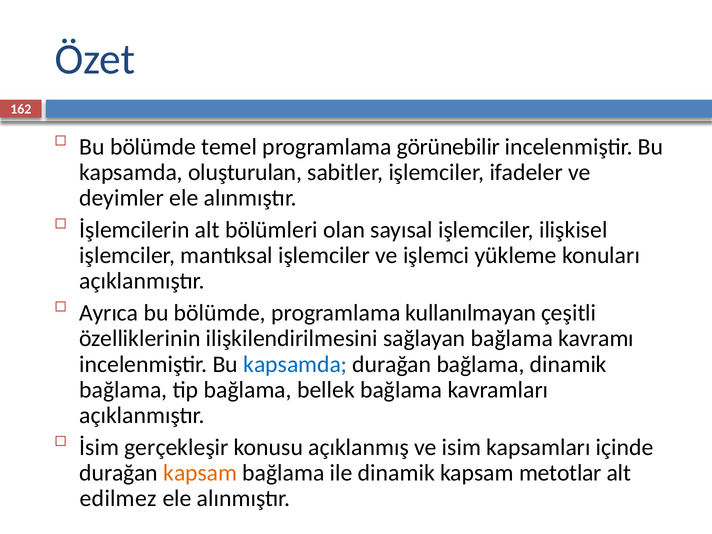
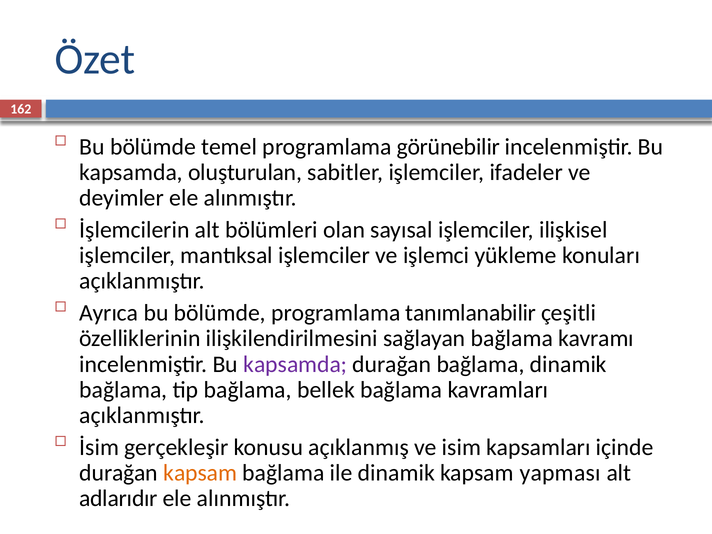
kullanılmayan: kullanılmayan -> tanımlanabilir
kapsamda at (295, 364) colour: blue -> purple
metotlar: metotlar -> yapması
edilmez: edilmez -> adlarıdır
